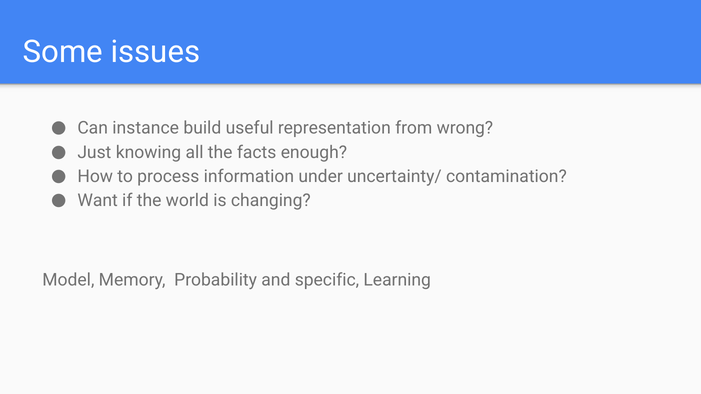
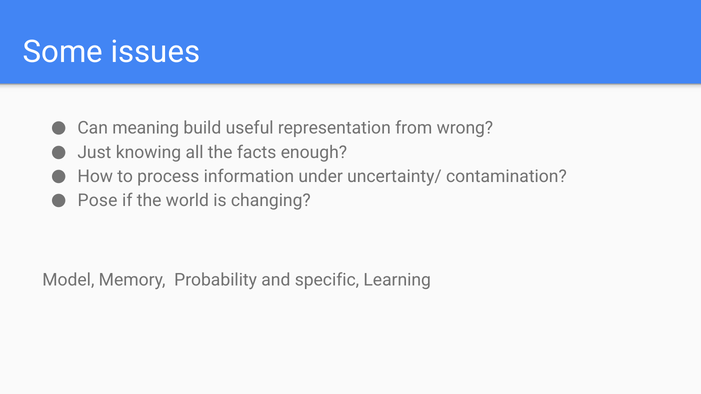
instance: instance -> meaning
Want: Want -> Pose
